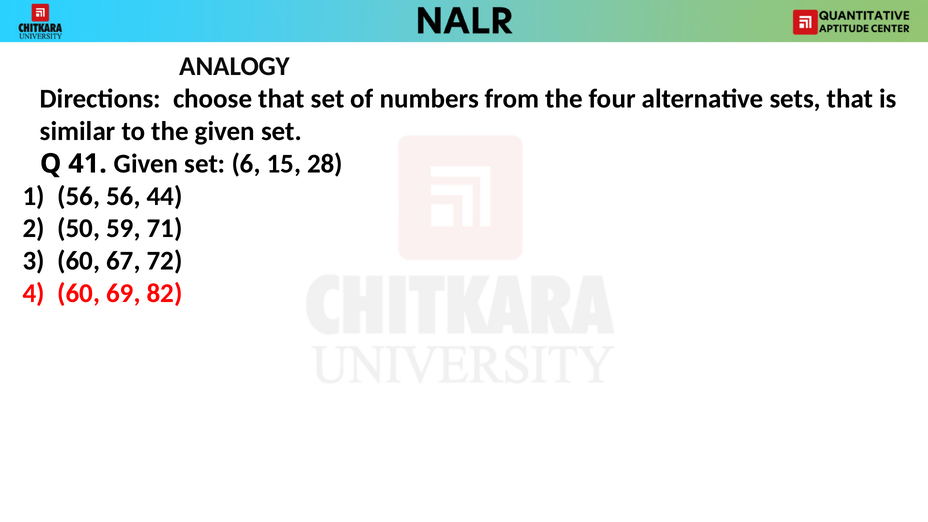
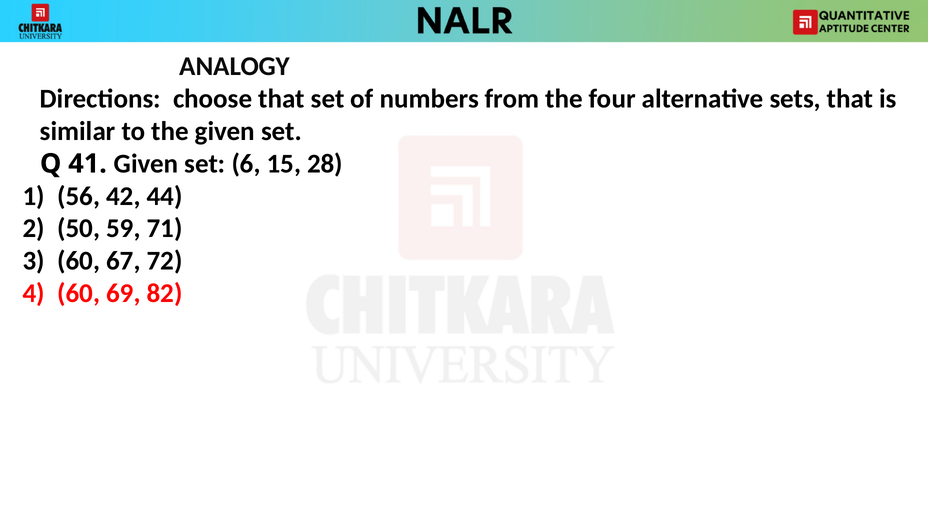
56 56: 56 -> 42
